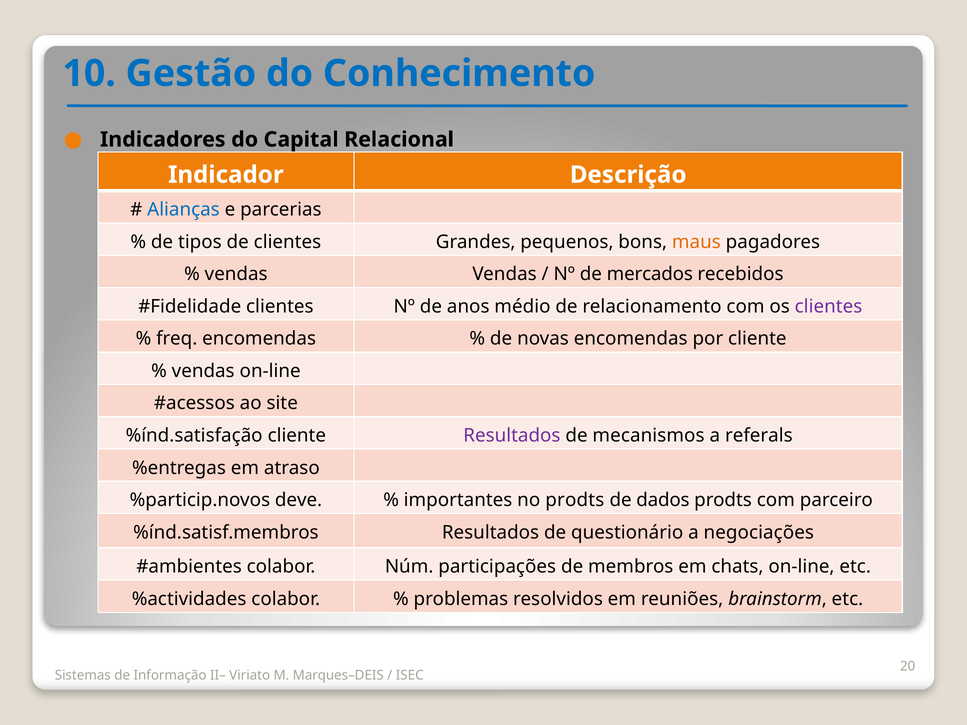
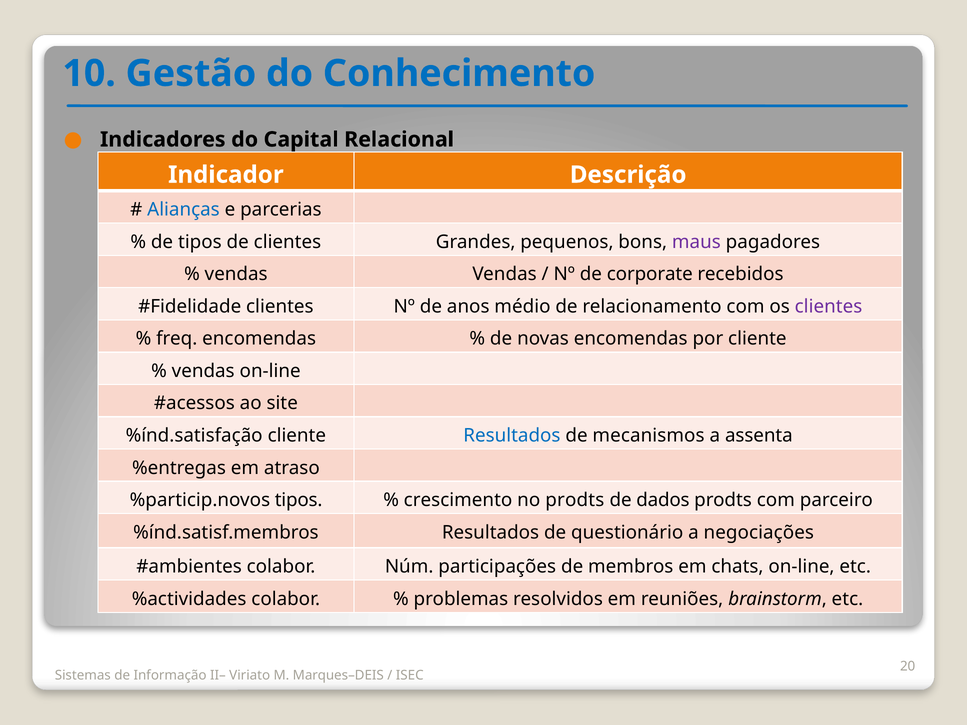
maus colour: orange -> purple
mercados: mercados -> corporate
Resultados at (512, 436) colour: purple -> blue
referals: referals -> assenta
%particip.novos deve: deve -> tipos
importantes: importantes -> crescimento
